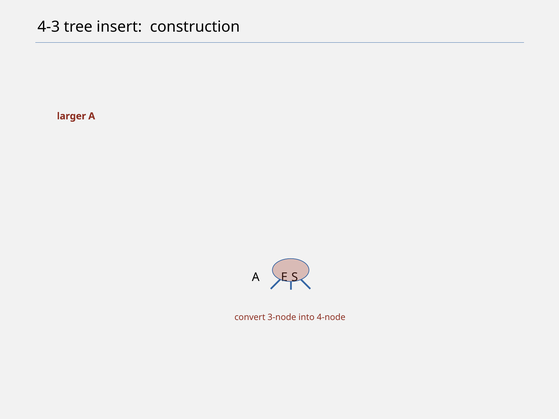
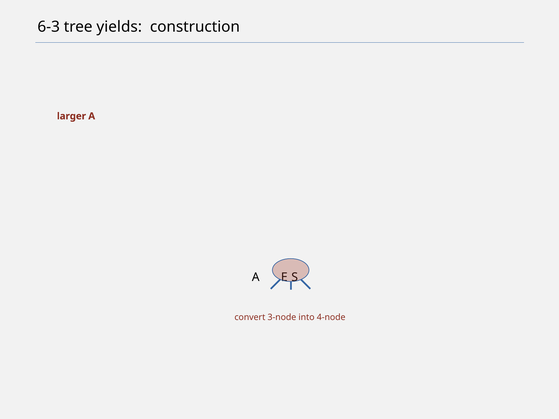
4-3: 4-3 -> 6-3
insert: insert -> yields
